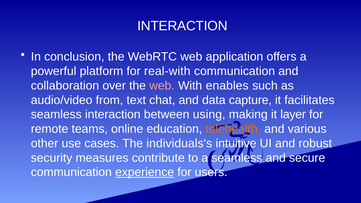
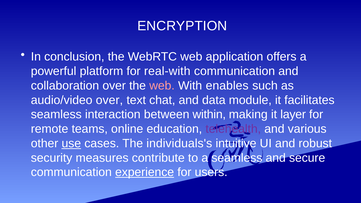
INTERACTION at (182, 26): INTERACTION -> ENCRYPTION
audio/video from: from -> over
capture: capture -> module
using: using -> within
telehealth colour: orange -> purple
use underline: none -> present
